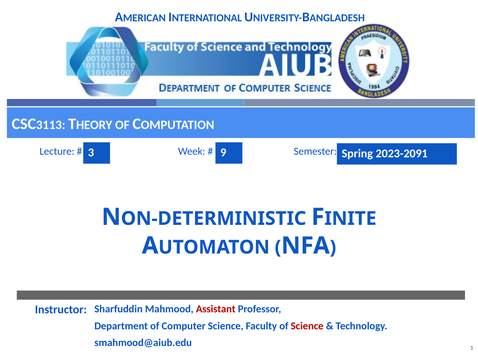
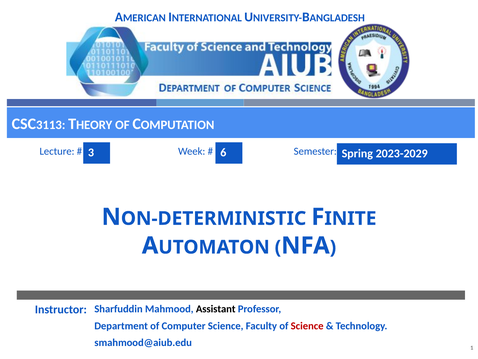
9: 9 -> 6
2023-2091: 2023-2091 -> 2023-2029
Assistant colour: red -> black
